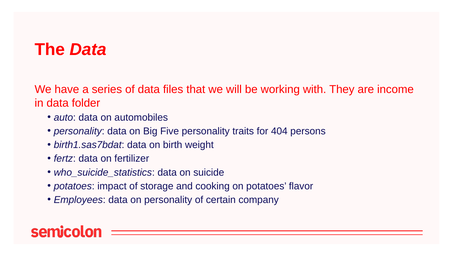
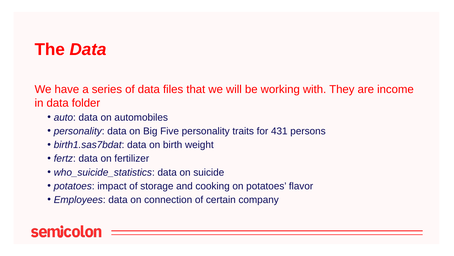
404: 404 -> 431
on personality: personality -> connection
